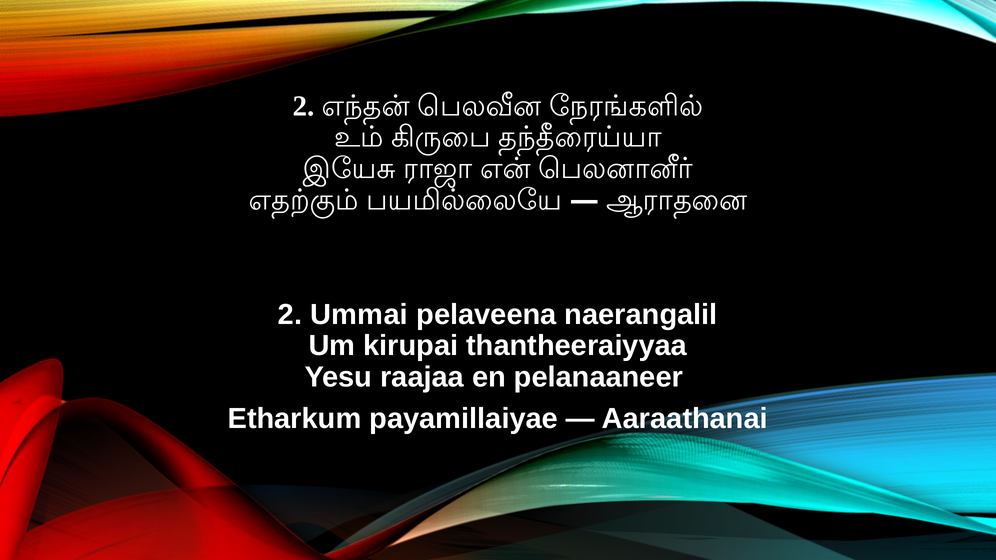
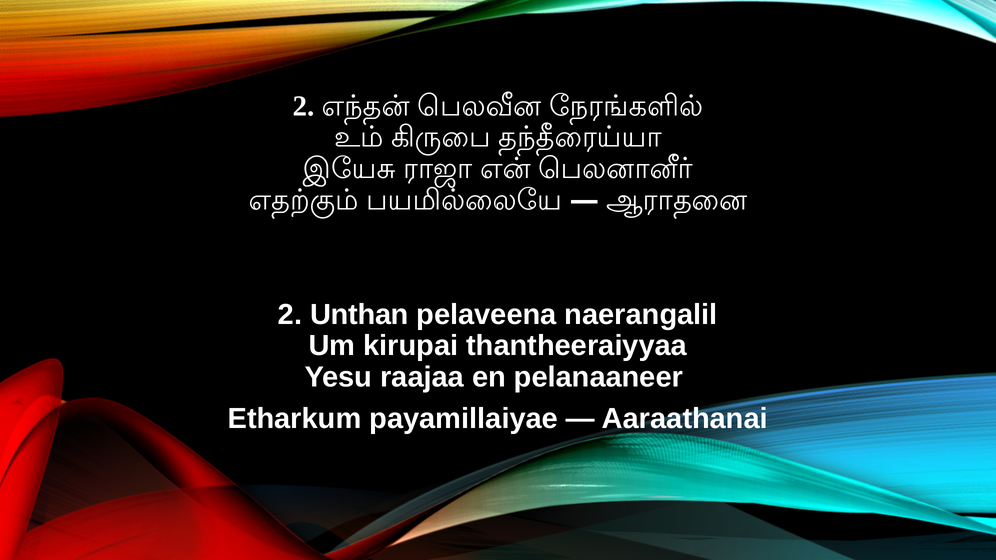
Ummai: Ummai -> Unthan
